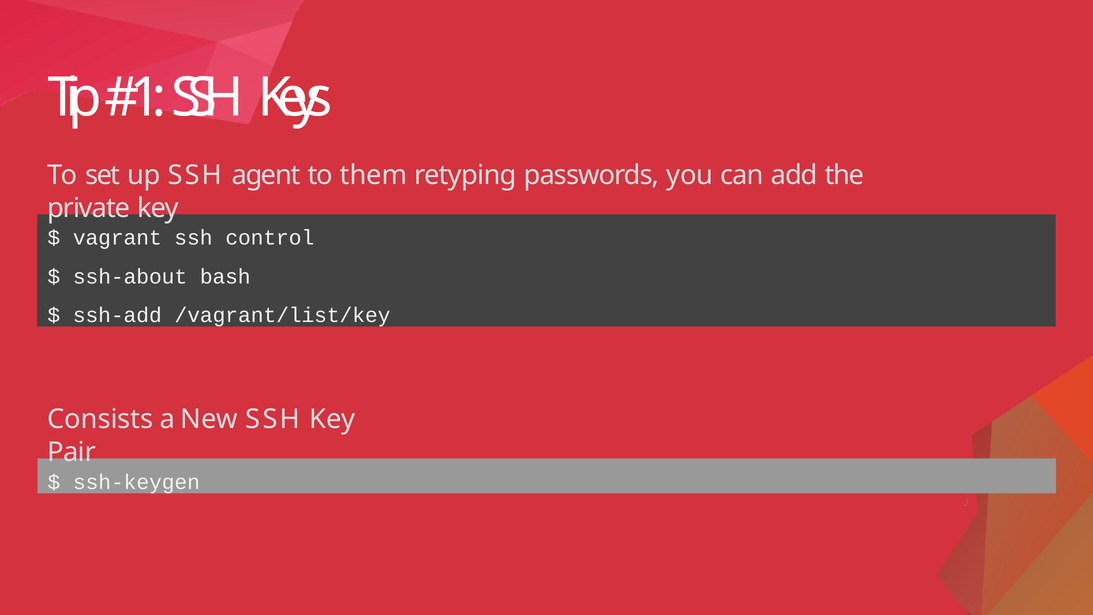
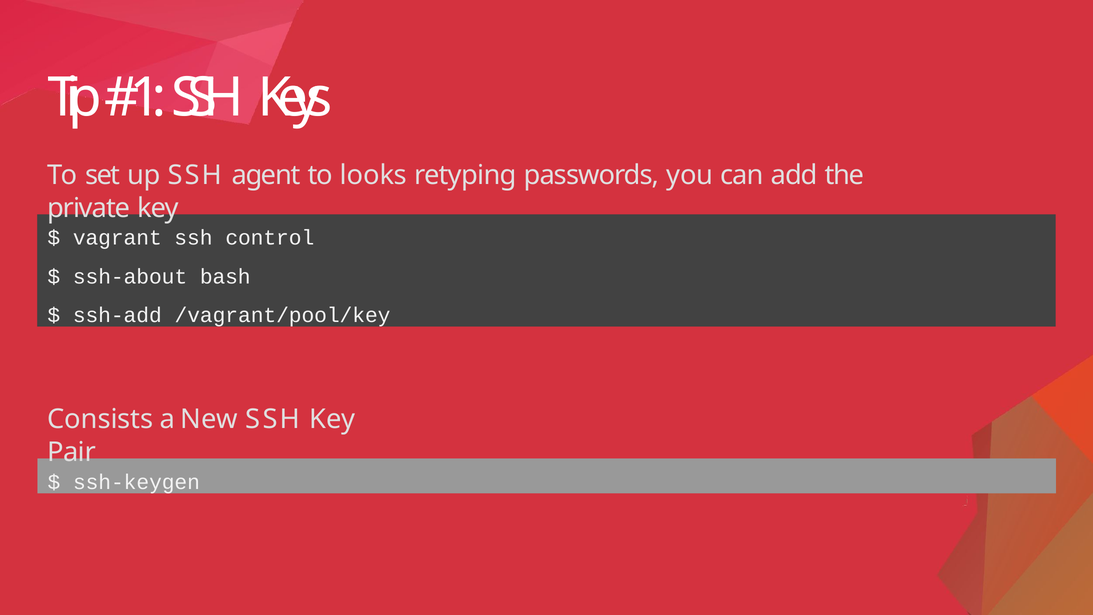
them: them -> looks
/vagrant/list/key: /vagrant/list/key -> /vagrant/pool/key
